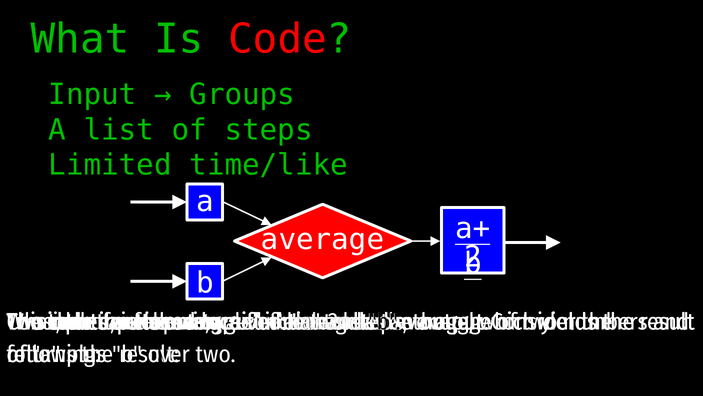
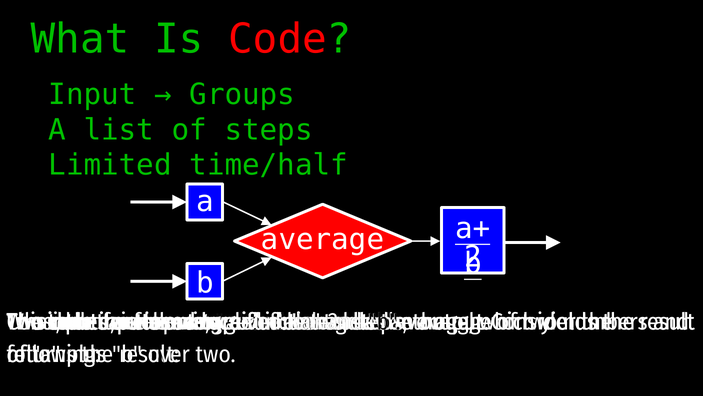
time/like: time/like -> time/half
